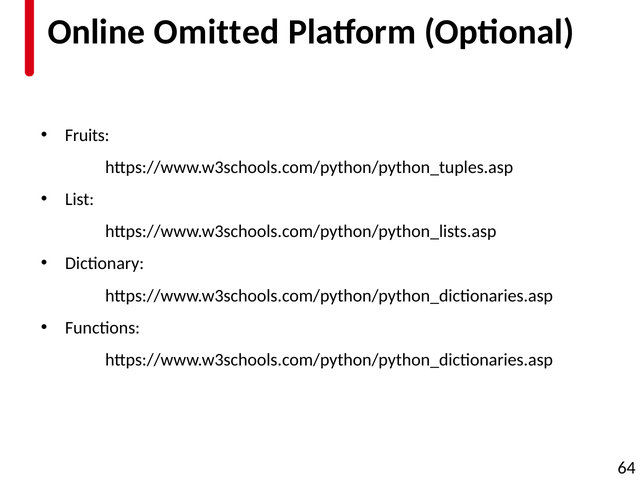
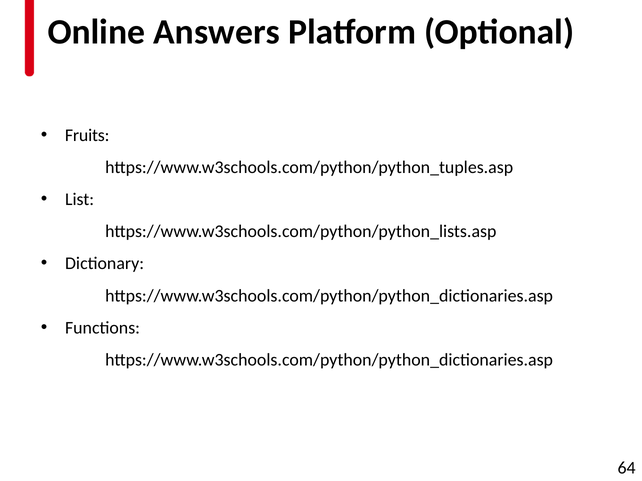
Omitted: Omitted -> Answers
